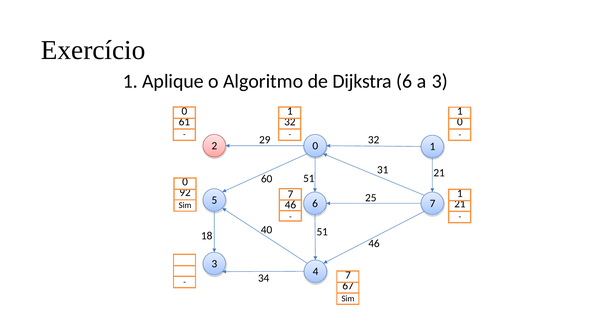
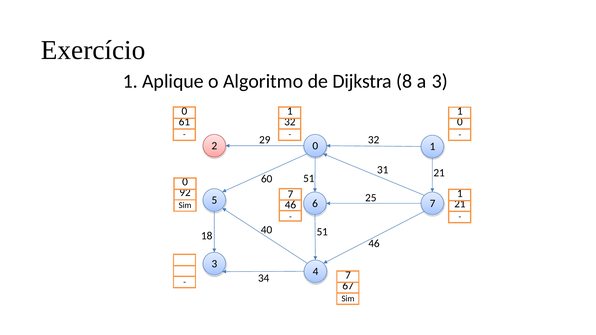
Dijkstra 6: 6 -> 8
